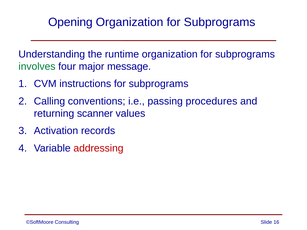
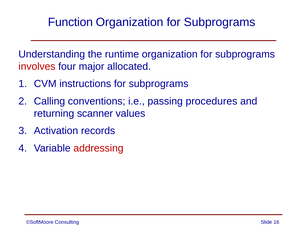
Opening: Opening -> Function
involves colour: green -> red
message: message -> allocated
